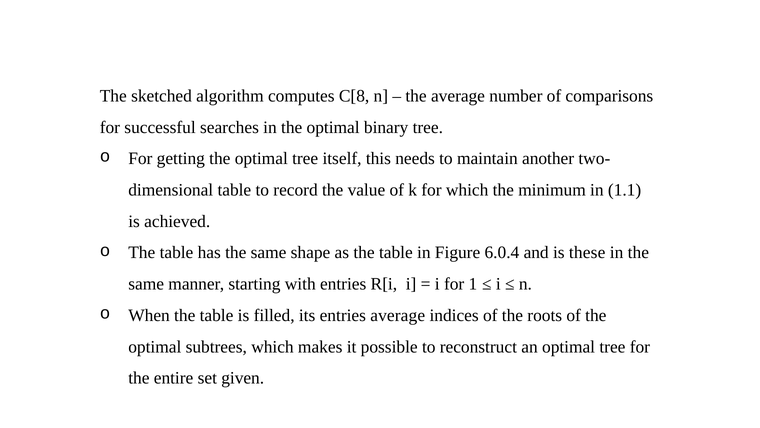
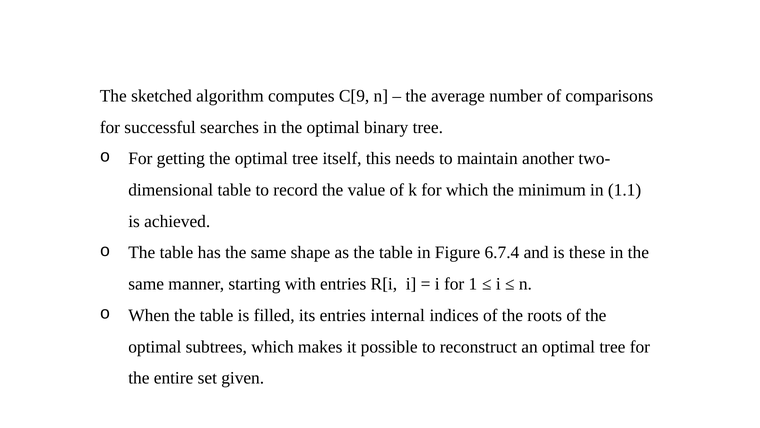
C[8: C[8 -> C[9
6.0.4: 6.0.4 -> 6.7.4
entries average: average -> internal
